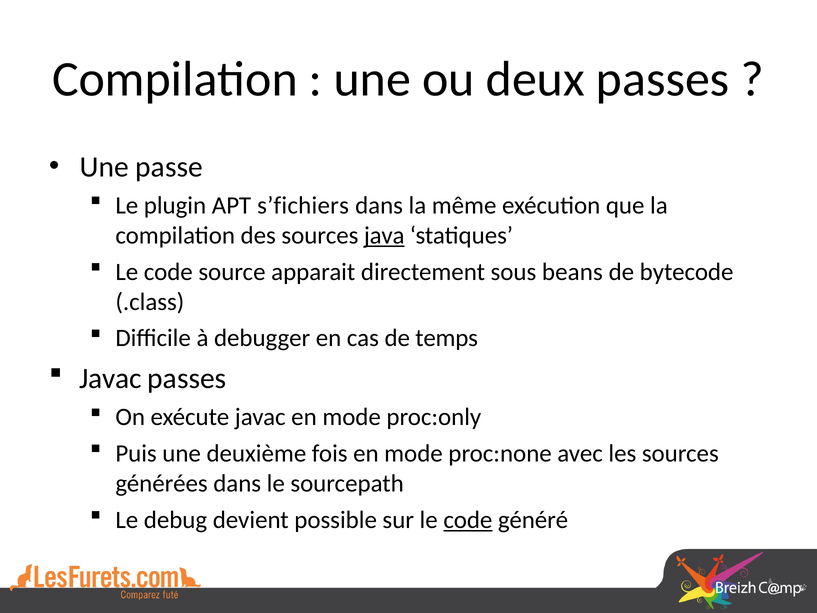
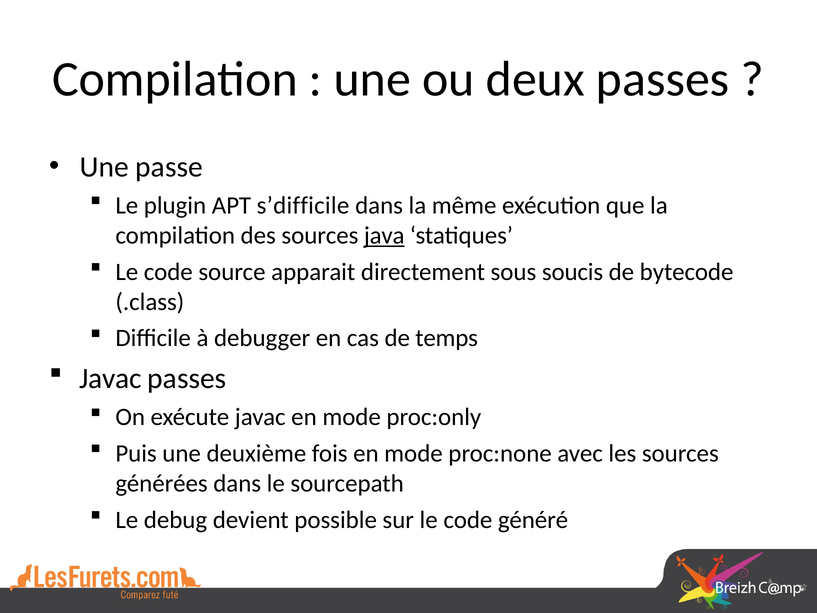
s’fichiers: s’fichiers -> s’difficile
beans: beans -> soucis
code at (468, 520) underline: present -> none
